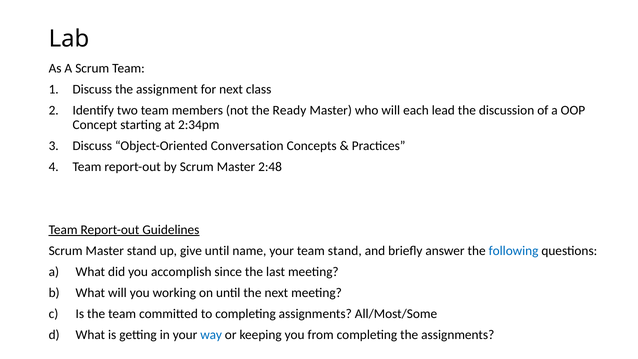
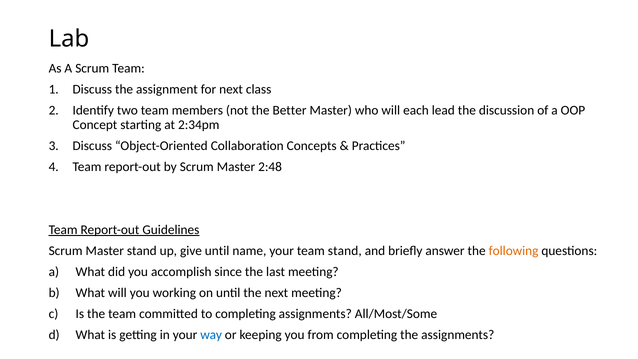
Ready: Ready -> Better
Conversation: Conversation -> Collaboration
following colour: blue -> orange
